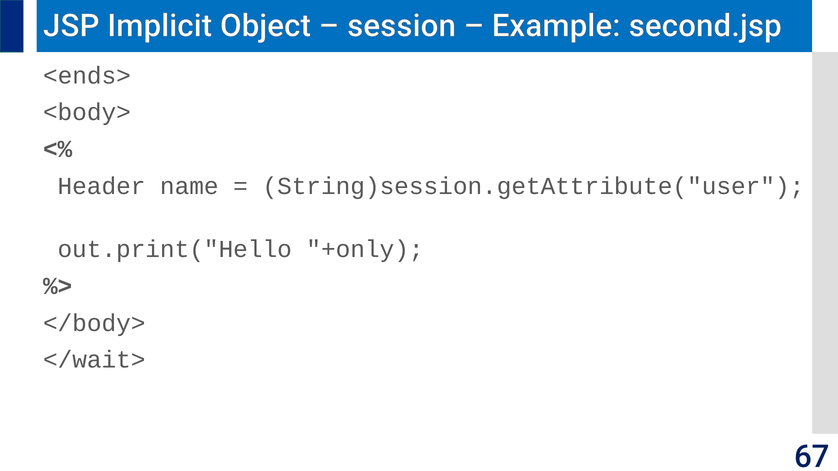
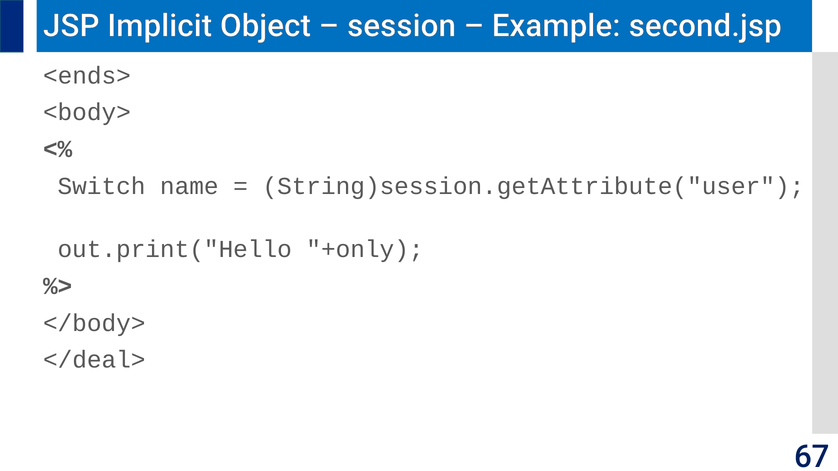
Header: Header -> Switch
</wait>: </wait> -> </deal>
